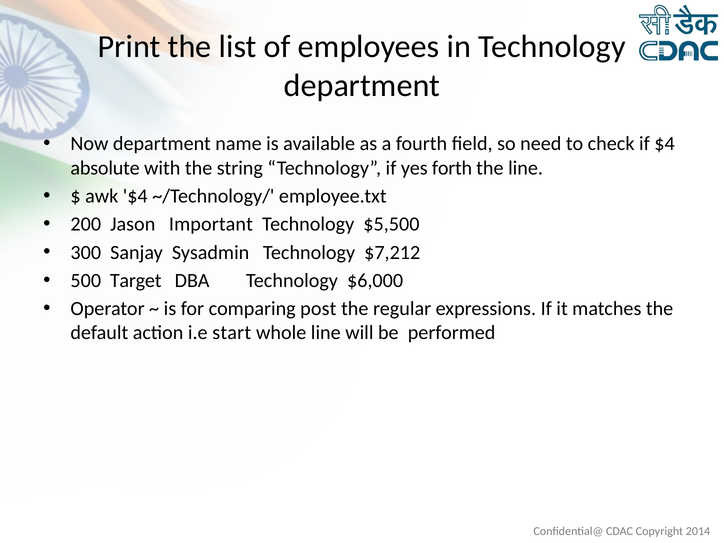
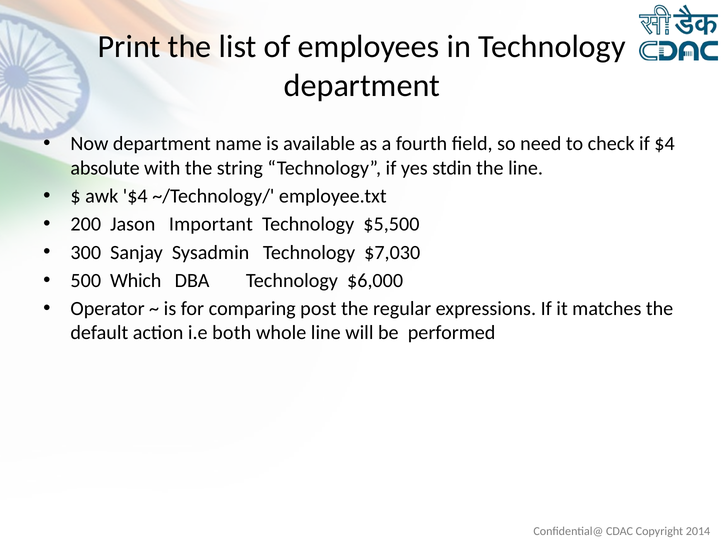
forth: forth -> stdin
$7,212: $7,212 -> $7,030
Target: Target -> Which
start: start -> both
